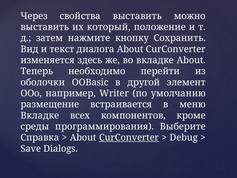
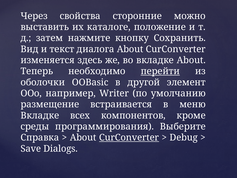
свойства выставить: выставить -> сторонние
который: который -> каталоге
перейти underline: none -> present
